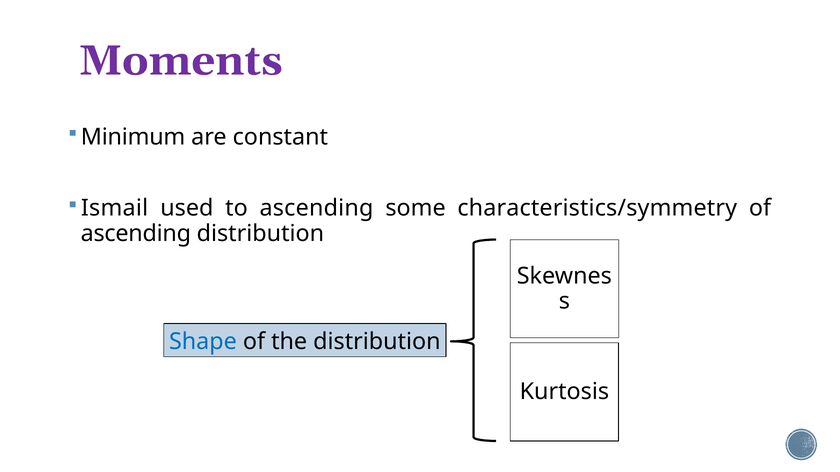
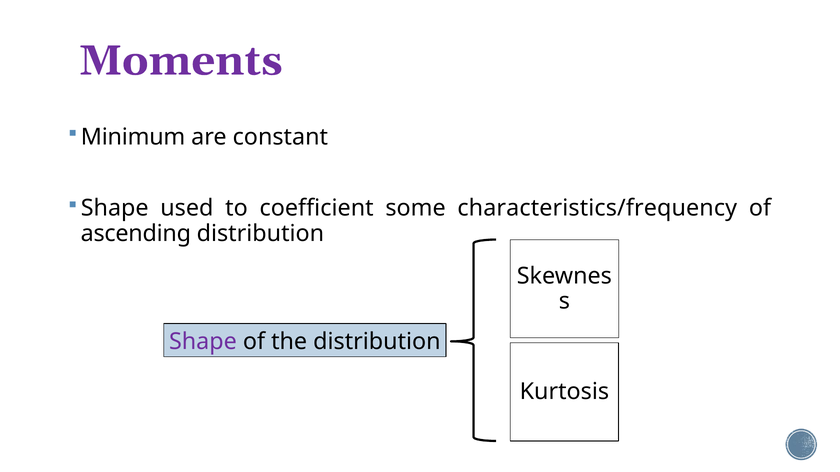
Ismail at (115, 208): Ismail -> Shape
to ascending: ascending -> coefficient
characteristics/symmetry: characteristics/symmetry -> characteristics/frequency
Shape at (203, 342) colour: blue -> purple
